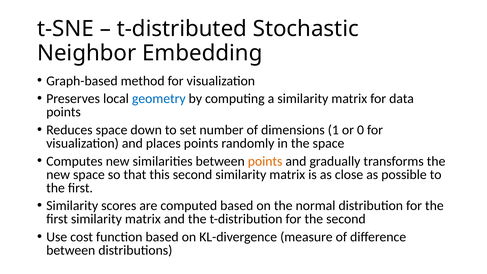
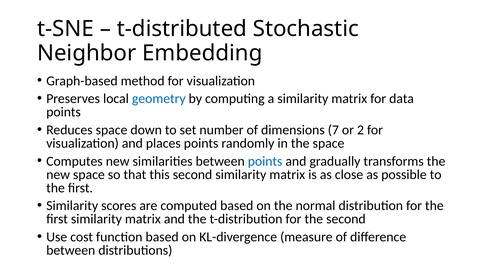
1: 1 -> 7
0: 0 -> 2
points at (265, 161) colour: orange -> blue
